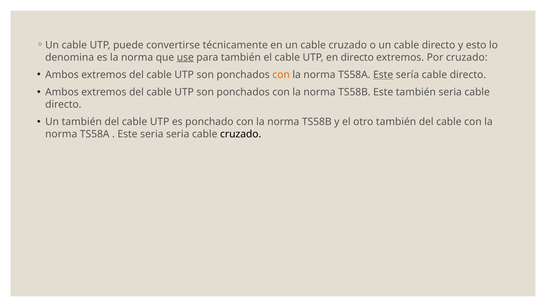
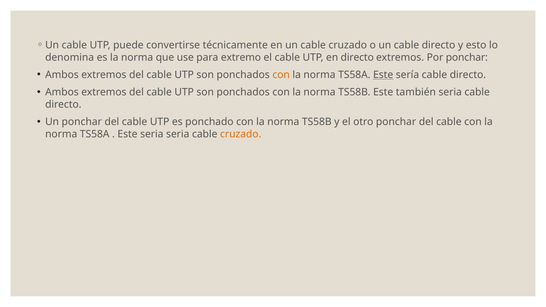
use underline: present -> none
para también: también -> extremo
Por cruzado: cruzado -> ponchar
Un también: también -> ponchar
otro también: también -> ponchar
cruzado at (241, 134) colour: black -> orange
